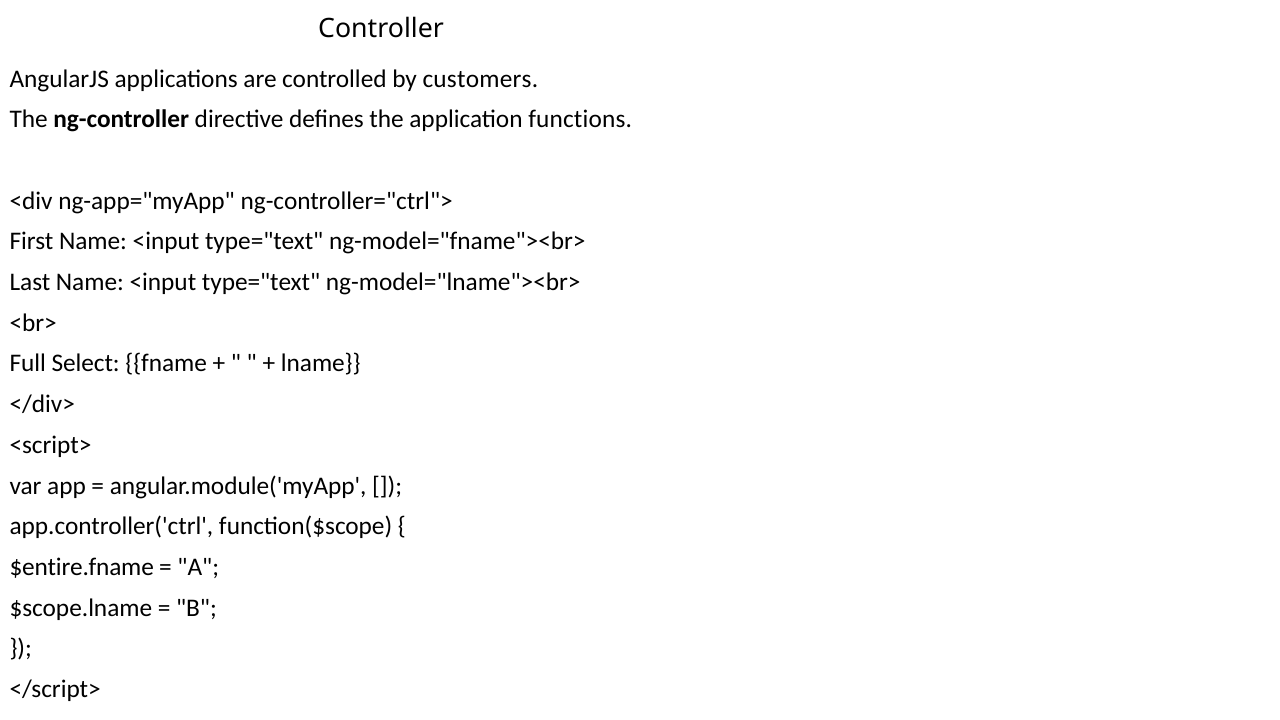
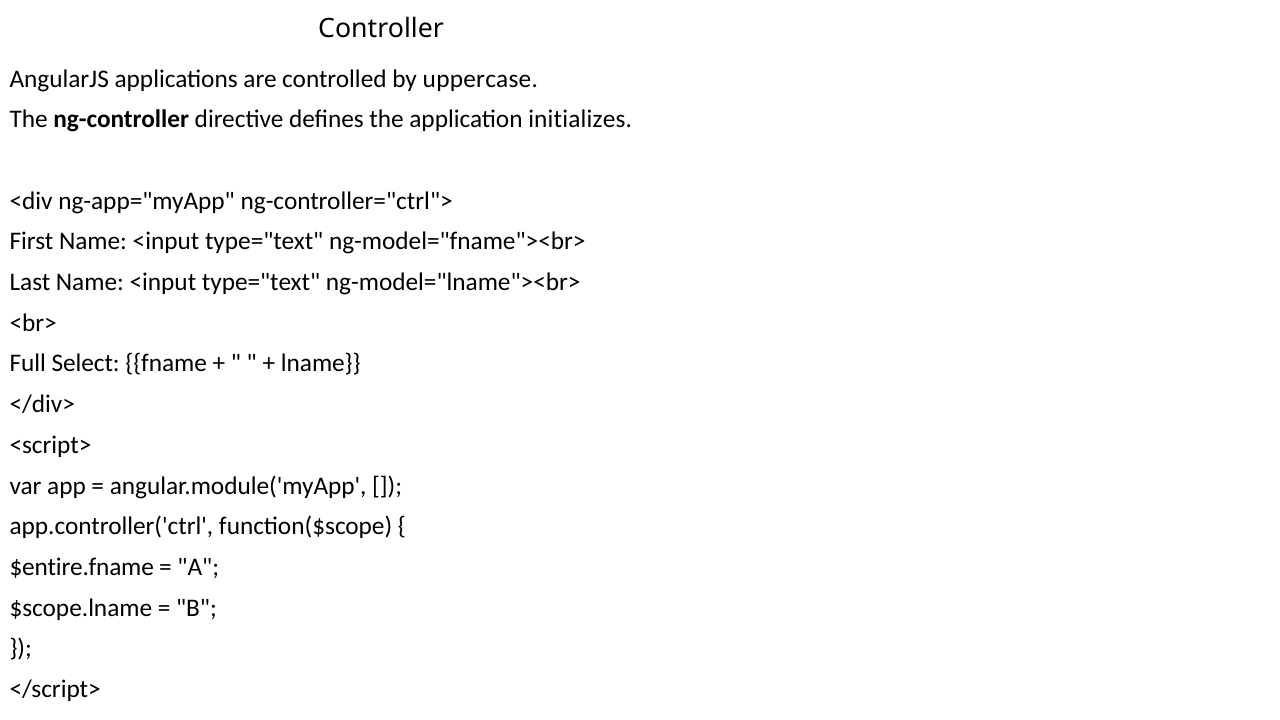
customers: customers -> uppercase
functions: functions -> initializes
